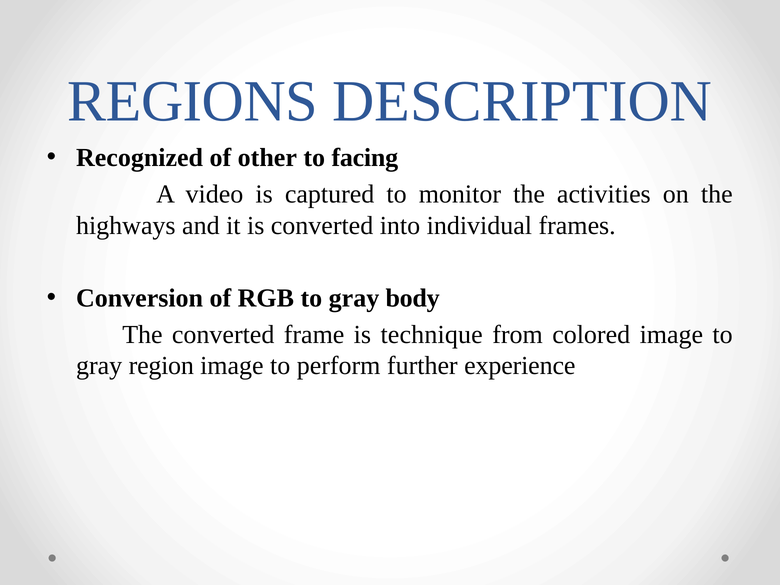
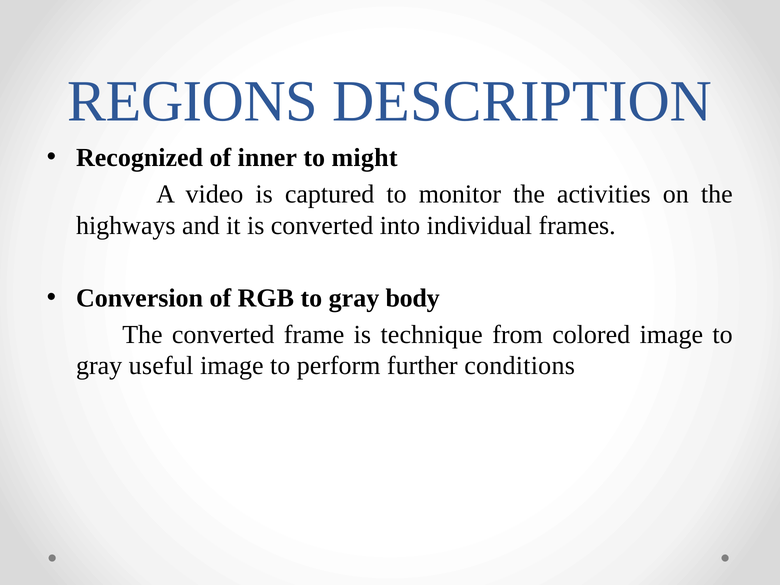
other: other -> inner
facing: facing -> might
region: region -> useful
experience: experience -> conditions
